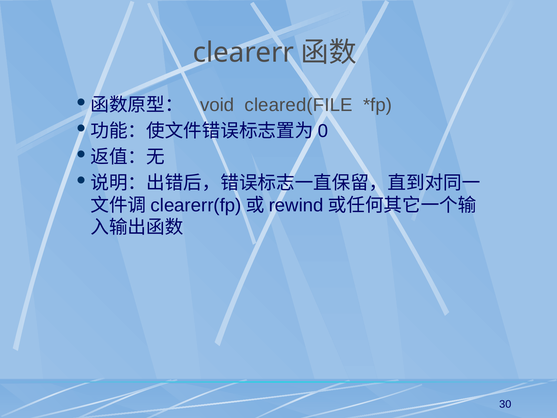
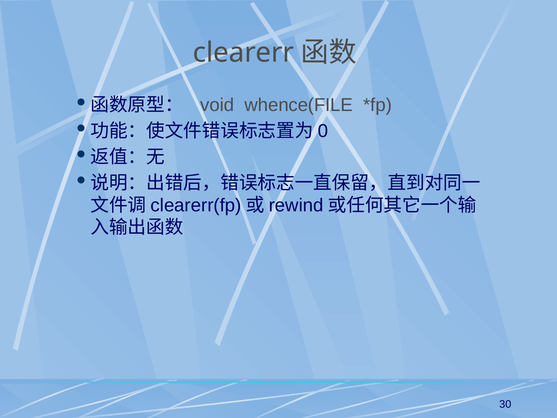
cleared(FILE: cleared(FILE -> whence(FILE
